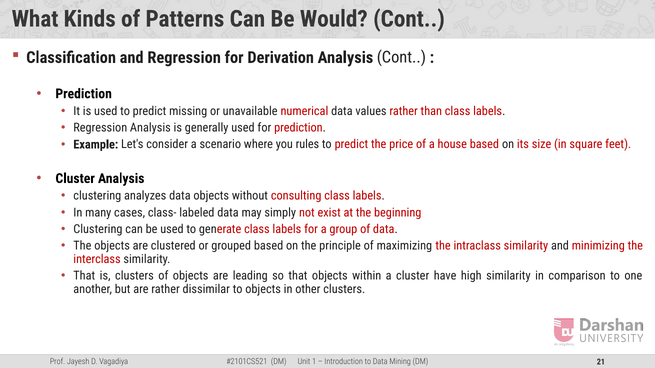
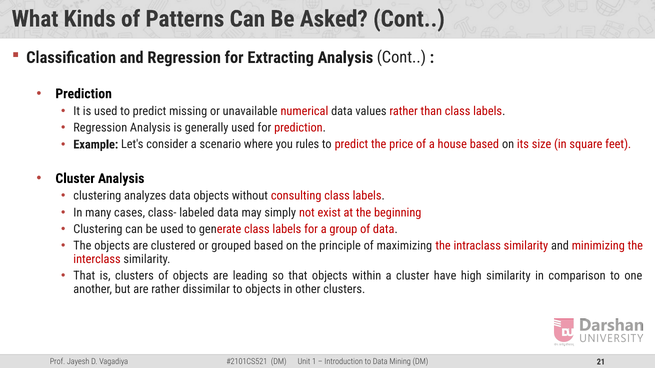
Would: Would -> Asked
Derivation: Derivation -> Extracting
